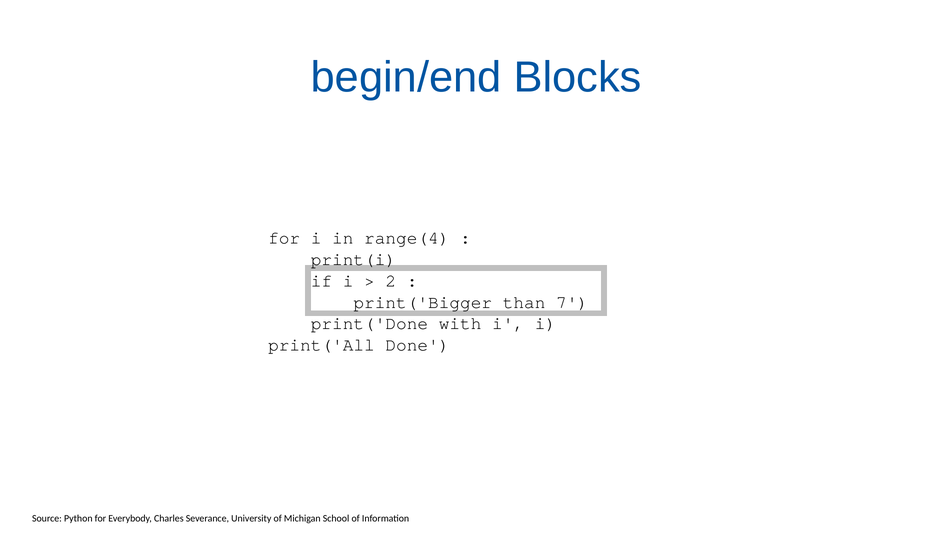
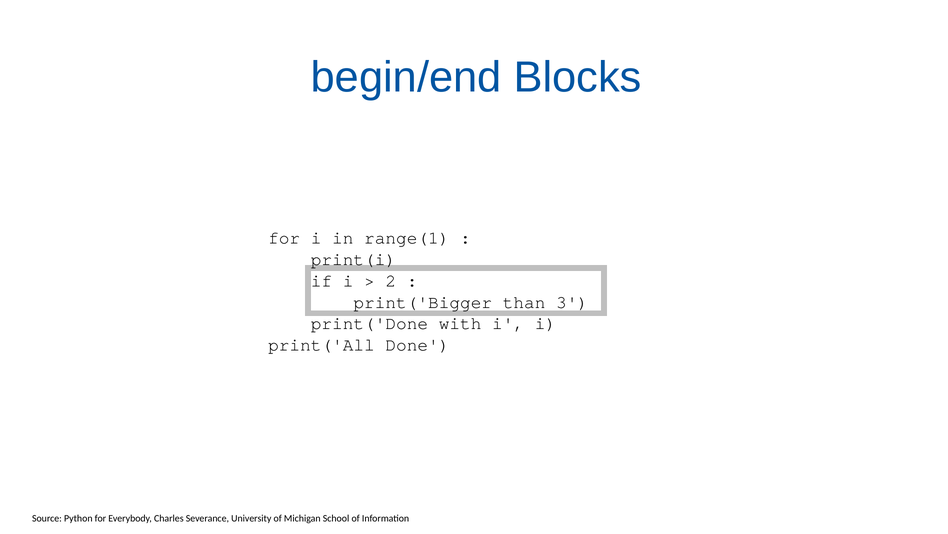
range(4: range(4 -> range(1
7: 7 -> 3
